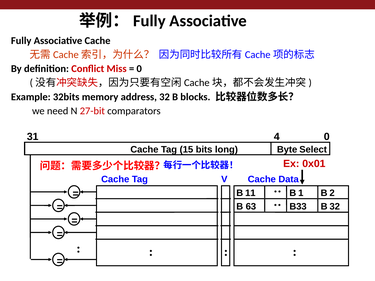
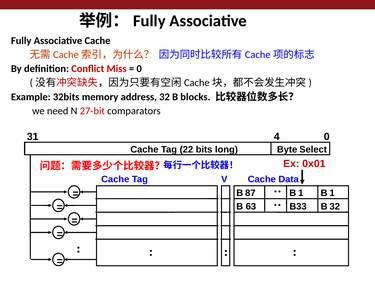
15: 15 -> 22
11: 11 -> 87
2 at (332, 193): 2 -> 1
